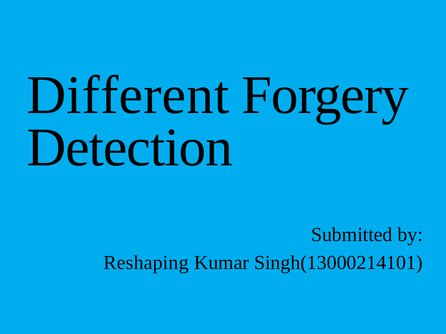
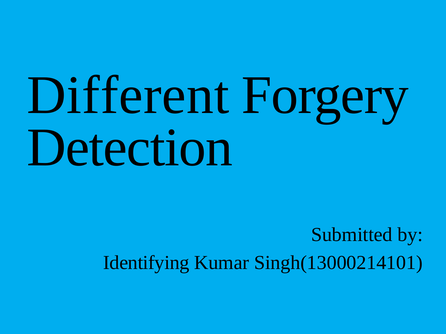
Reshaping: Reshaping -> Identifying
